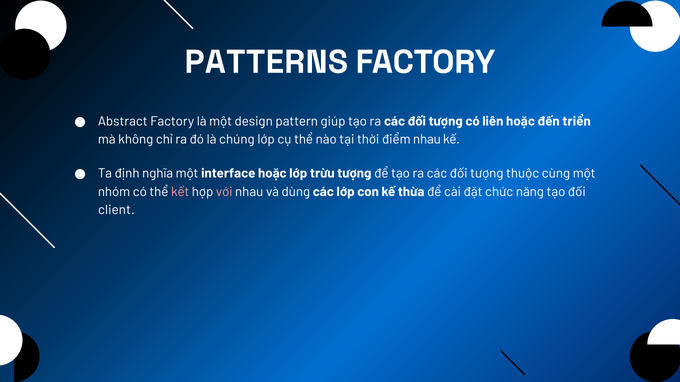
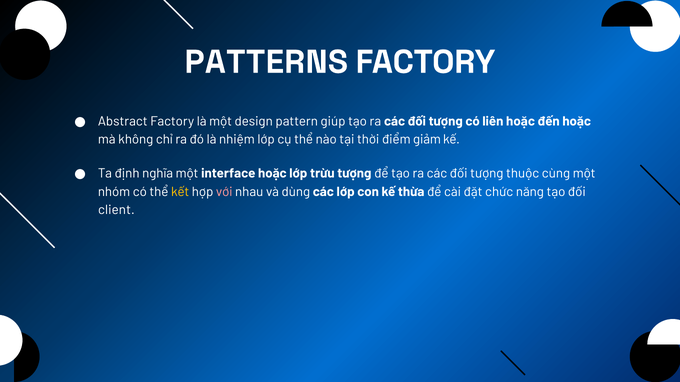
đến triển: triển -> hoặc
chúng: chúng -> nhiệm
điểm nhau: nhau -> giảm
kết colour: pink -> yellow
